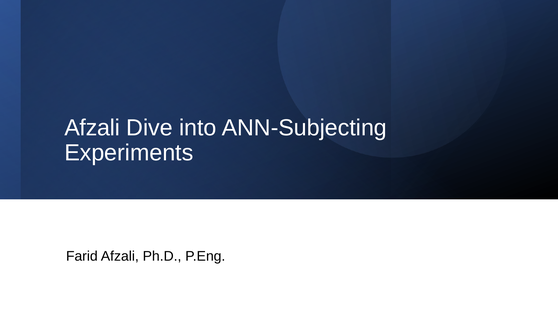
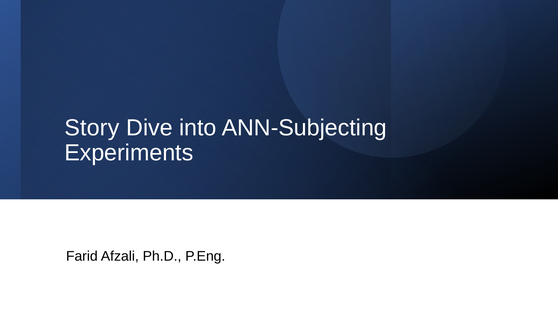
Afzali at (92, 128): Afzali -> Story
